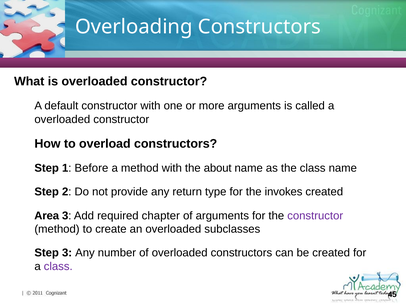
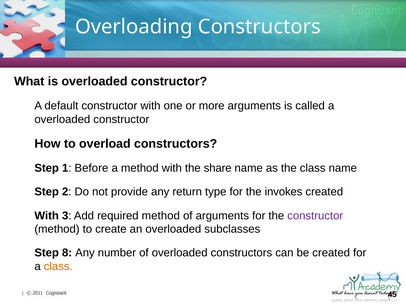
about: about -> share
Area at (47, 215): Area -> With
required chapter: chapter -> method
Step 3: 3 -> 8
class at (58, 266) colour: purple -> orange
